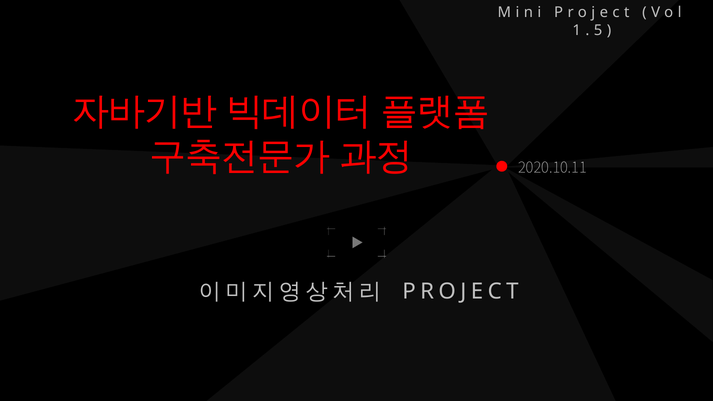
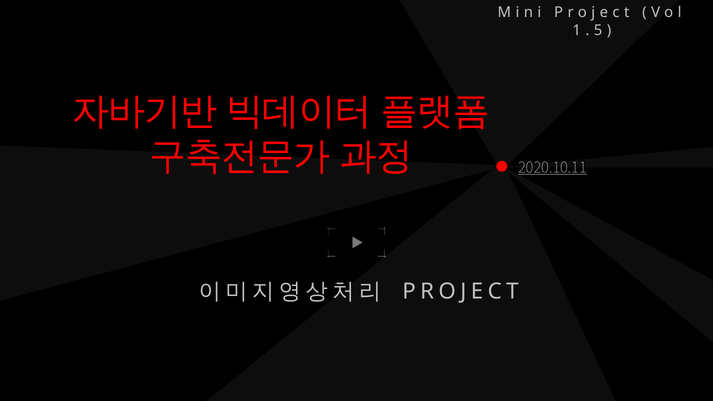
2020.10.11 underline: none -> present
